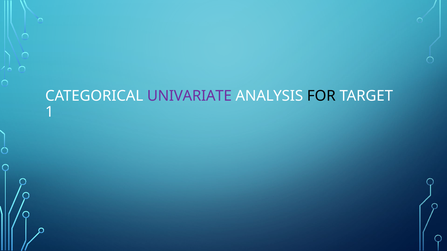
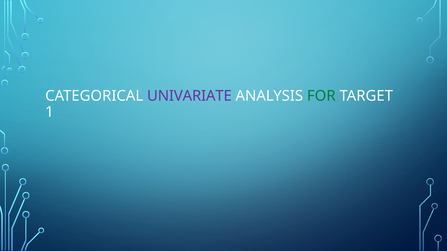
FOR colour: black -> green
